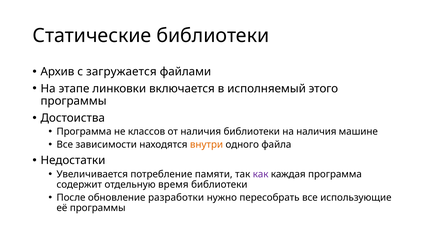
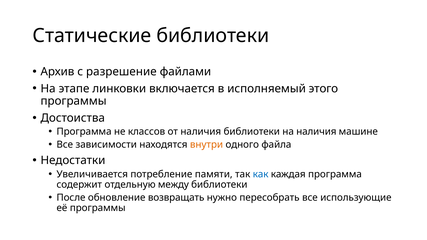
загружается: загружается -> разрешение
как colour: purple -> blue
время: время -> между
разработки: разработки -> возвращать
